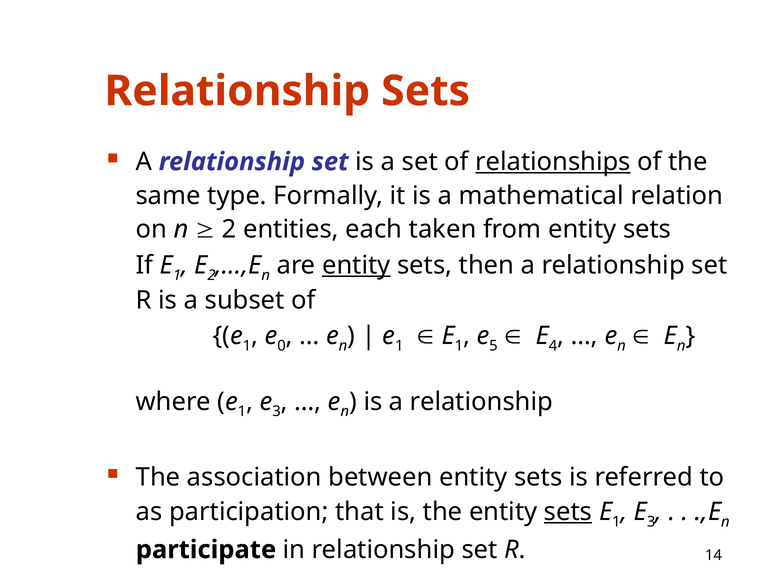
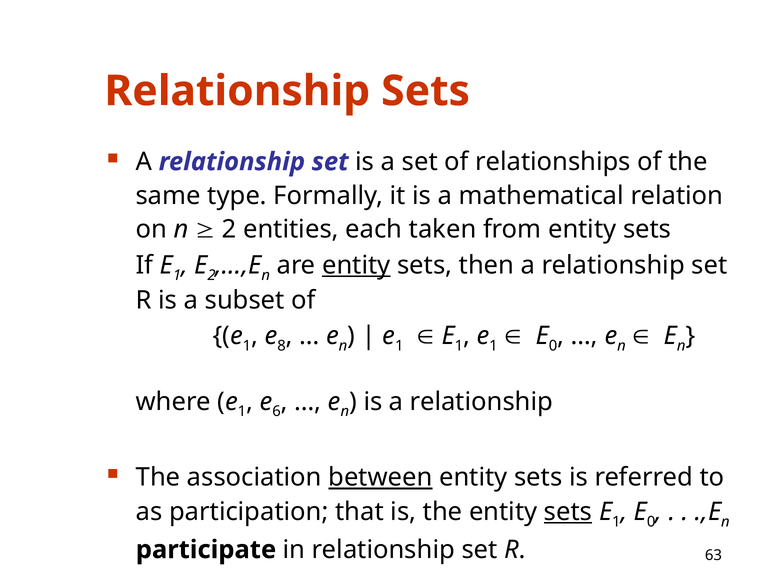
relationships underline: present -> none
0: 0 -> 8
5 at (493, 346): 5 -> 1
4 at (553, 346): 4 -> 0
3 at (277, 412): 3 -> 6
between underline: none -> present
3 at (651, 522): 3 -> 0
14: 14 -> 63
